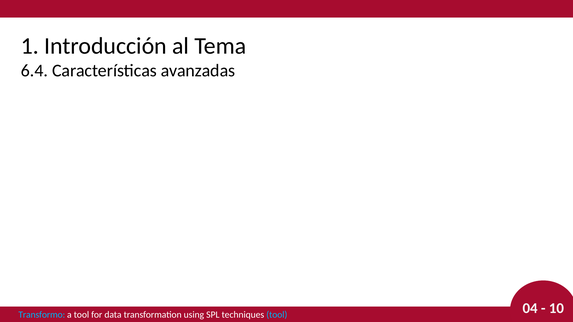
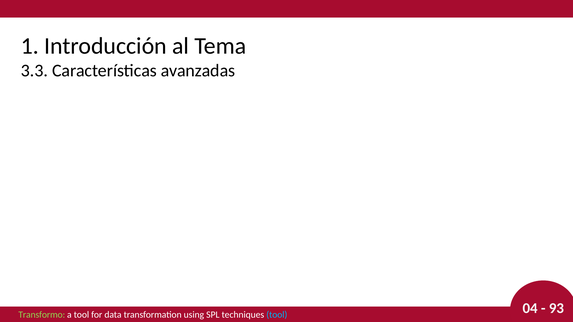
6.4: 6.4 -> 3.3
Transformo colour: light blue -> light green
10: 10 -> 93
